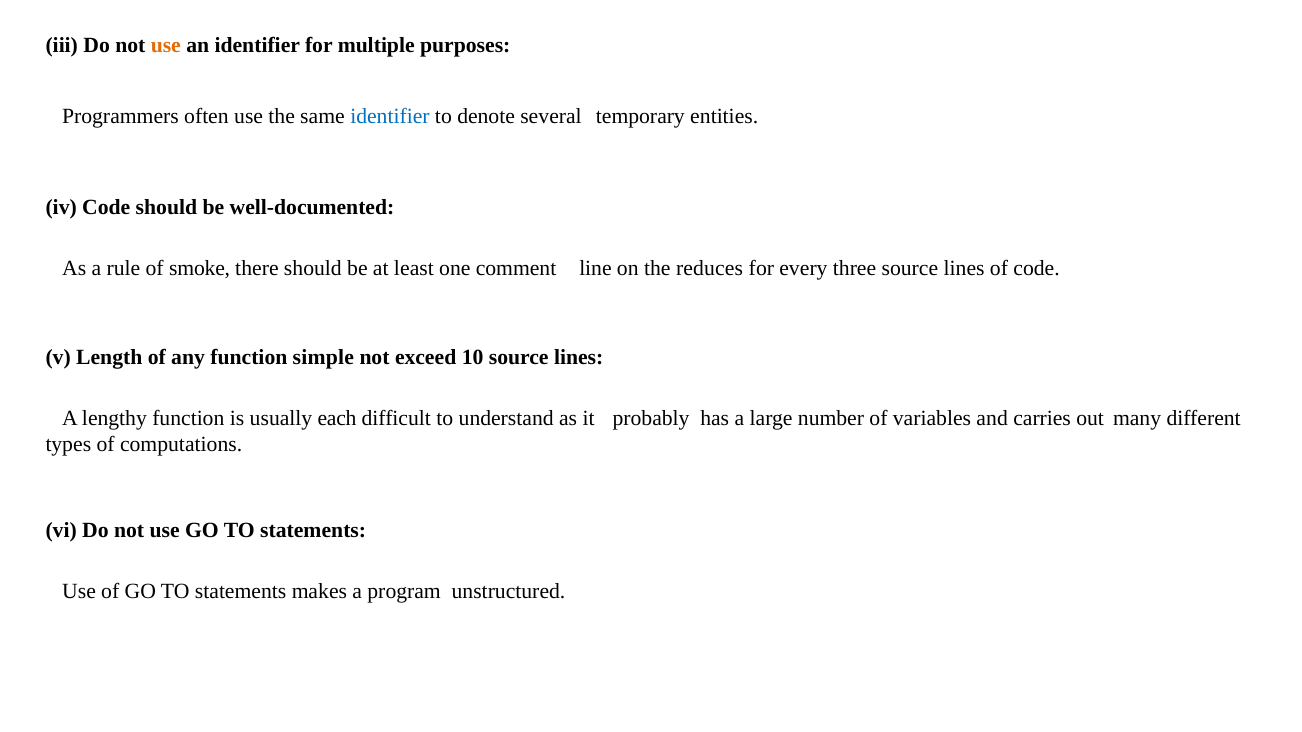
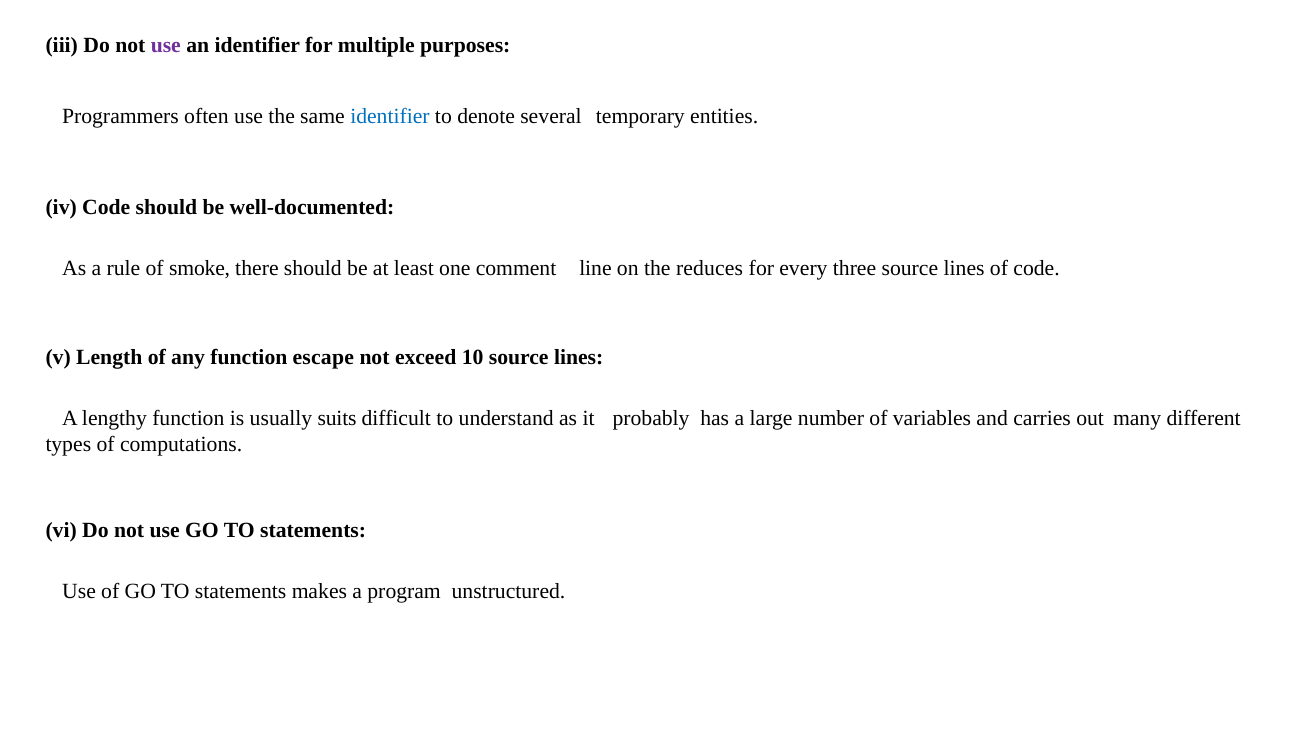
use at (166, 45) colour: orange -> purple
simple: simple -> escape
each: each -> suits
